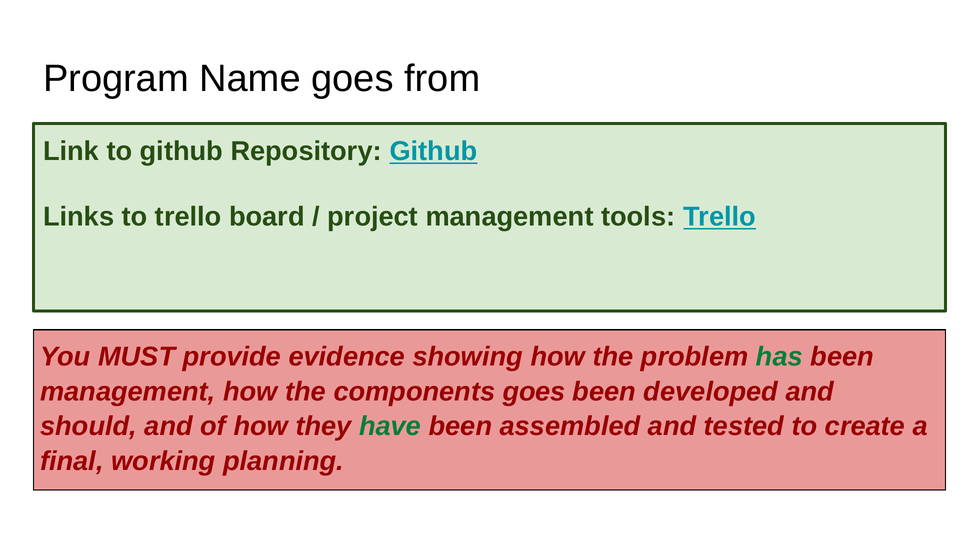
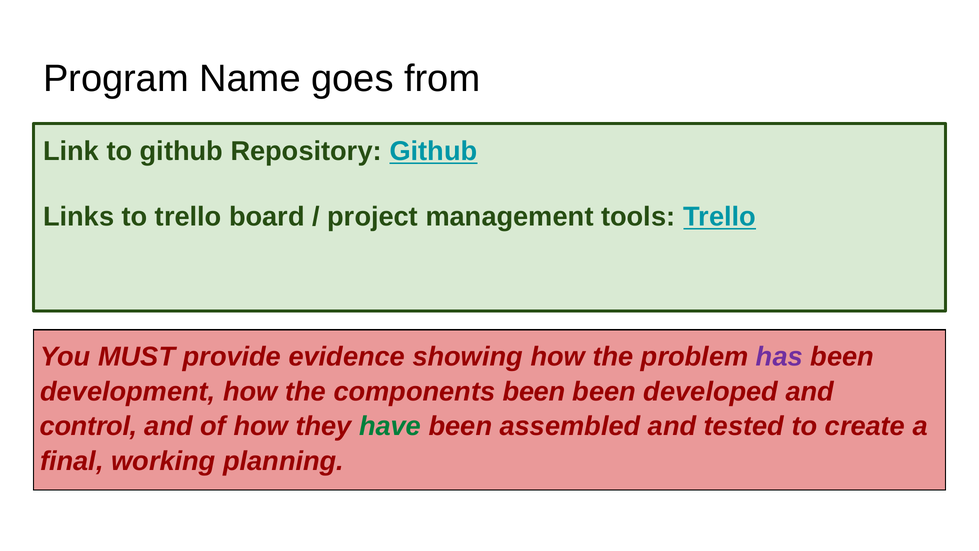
has colour: green -> purple
management at (128, 391): management -> development
components goes: goes -> been
should: should -> control
